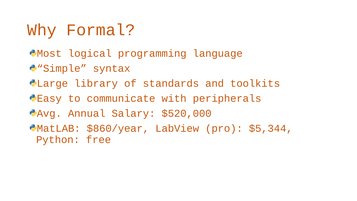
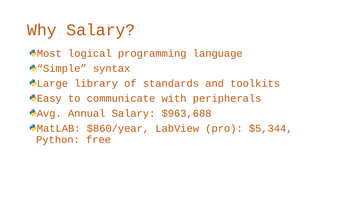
Why Formal: Formal -> Salary
$520,000: $520,000 -> $963,688
